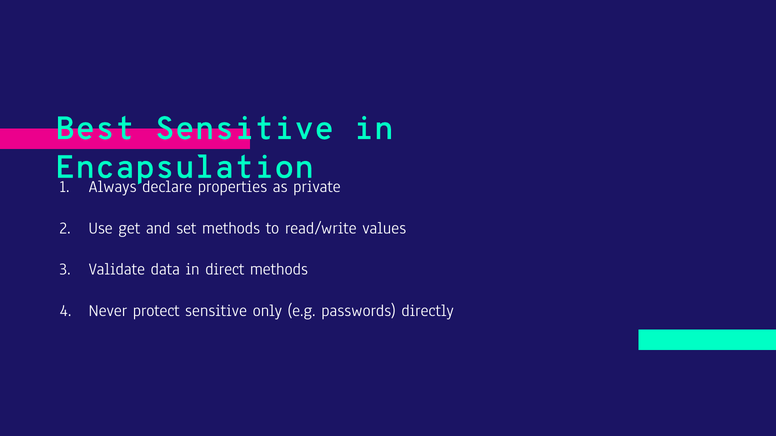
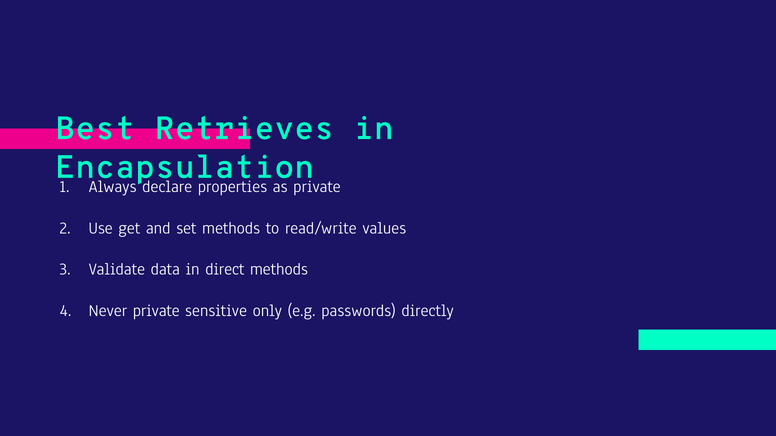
Best Sensitive: Sensitive -> Retrieves
Never protect: protect -> private
